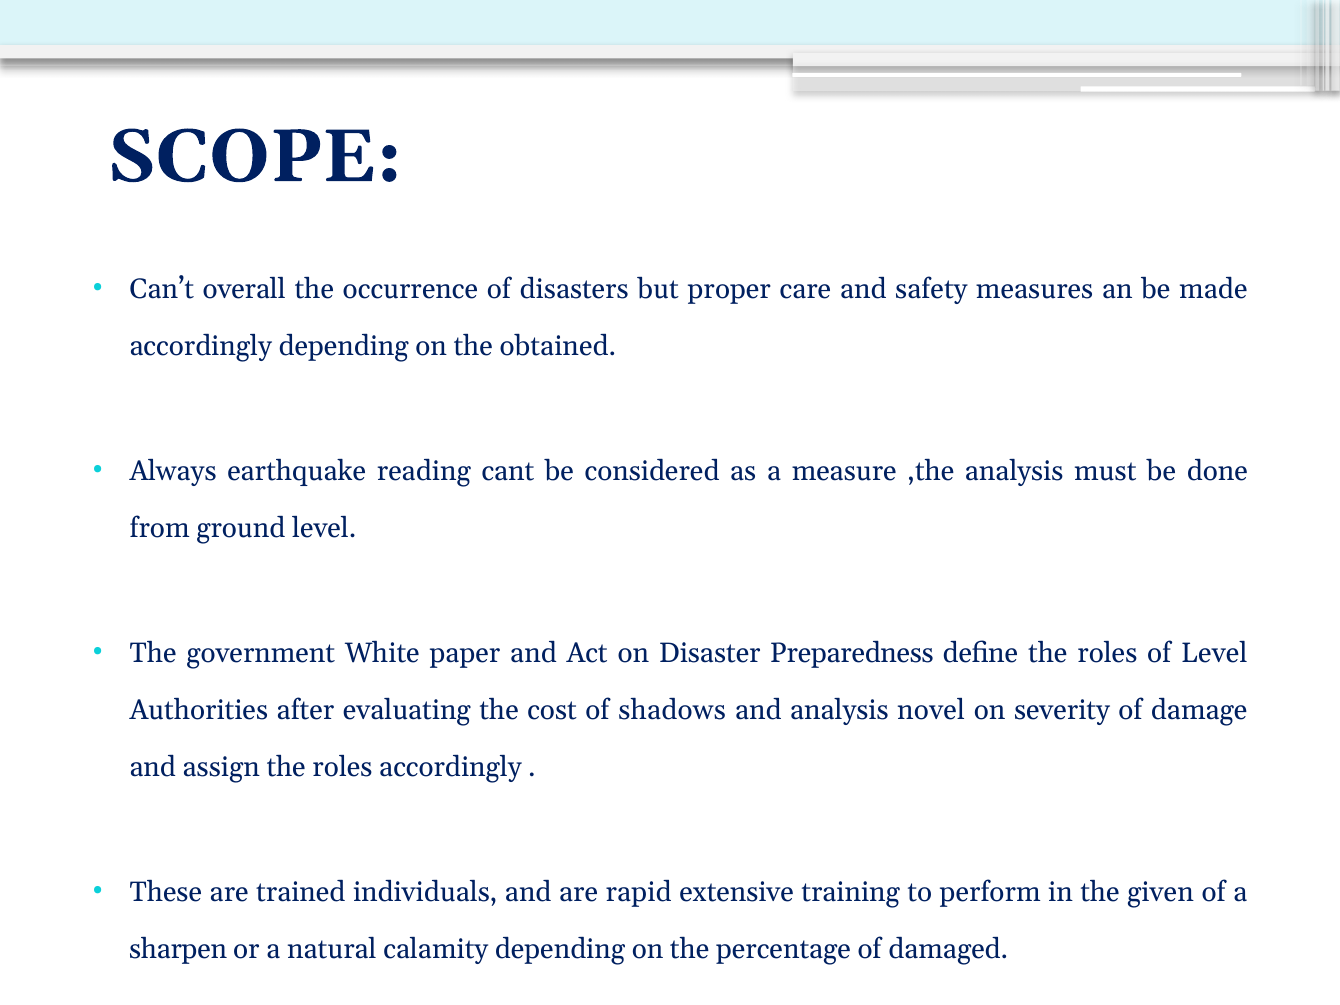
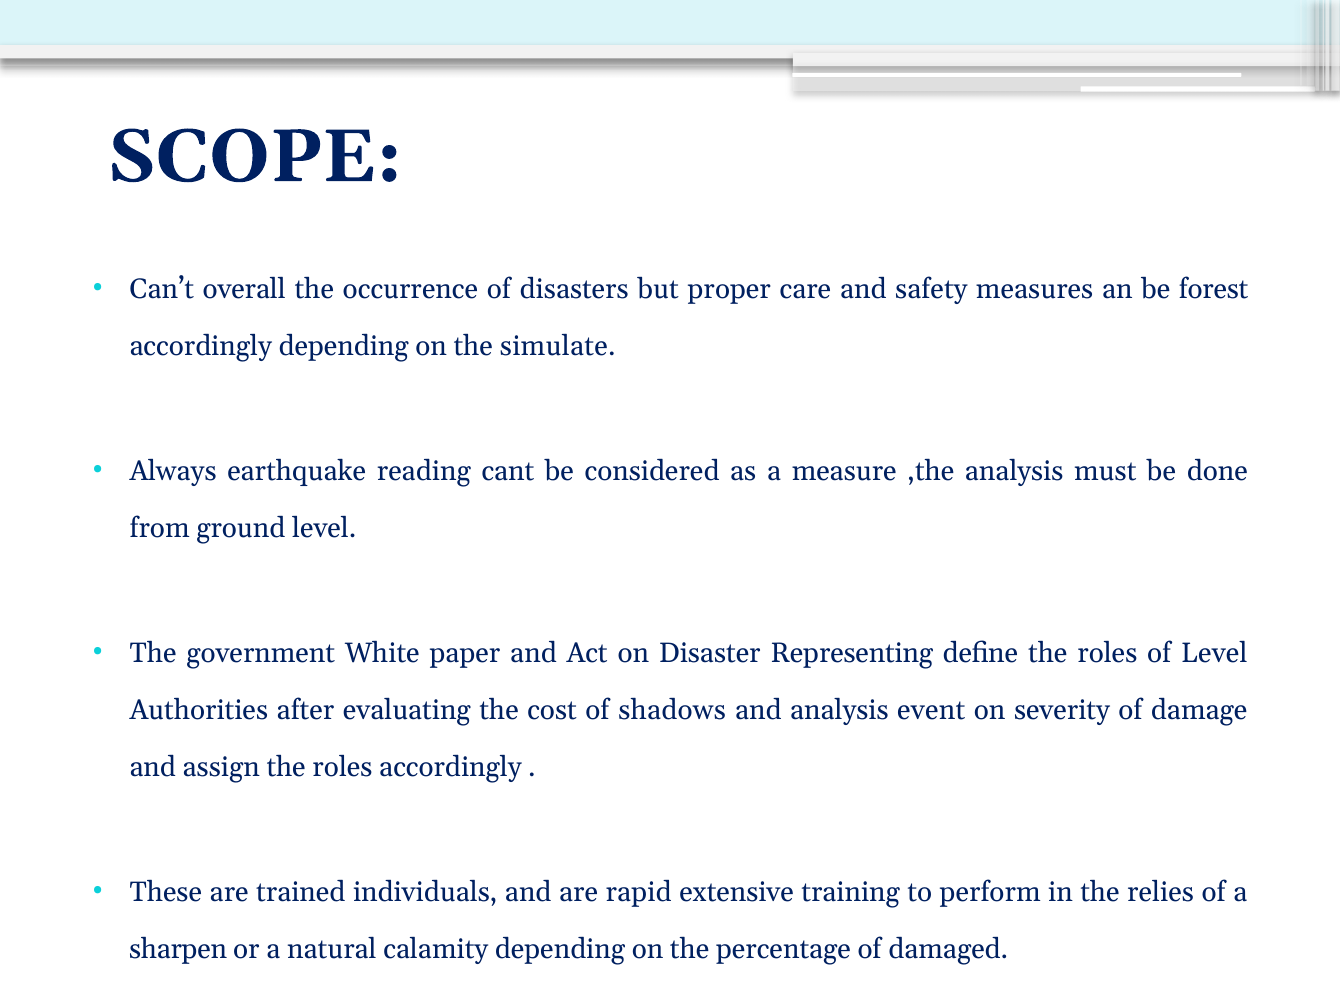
made: made -> forest
obtained: obtained -> simulate
Preparedness: Preparedness -> Representing
novel: novel -> event
given: given -> relies
